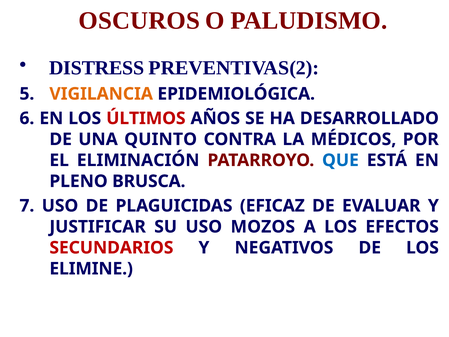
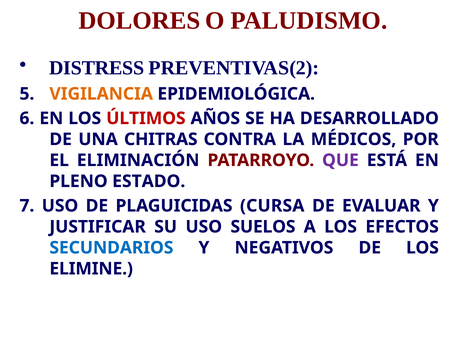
OSCUROS: OSCUROS -> DOLORES
QUINTO: QUINTO -> CHITRAS
QUE colour: blue -> purple
BRUSCA: BRUSCA -> ESTADO
EFICAZ: EFICAZ -> CURSA
MOZOS: MOZOS -> SUELOS
SECUNDARIOS colour: red -> blue
